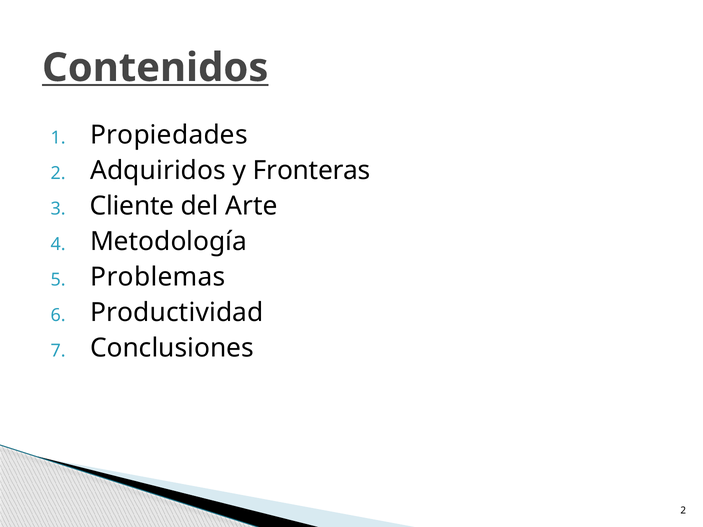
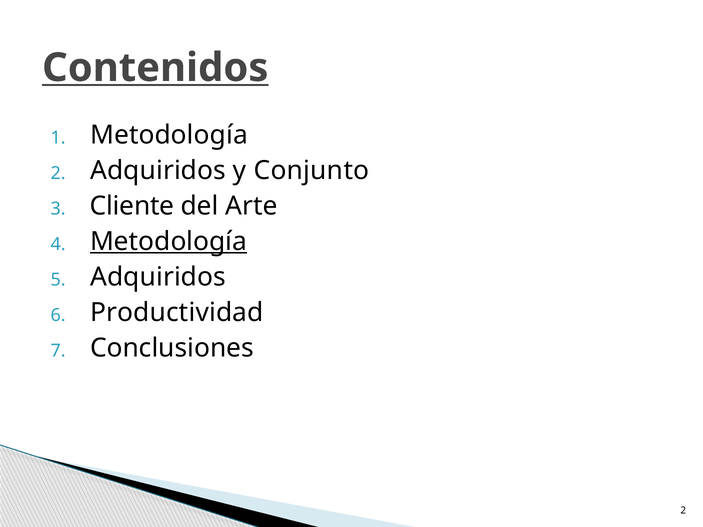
Propiedades at (169, 135): Propiedades -> Metodología
Fronteras: Fronteras -> Conjunto
Metodología at (169, 242) underline: none -> present
Problemas at (158, 277): Problemas -> Adquiridos
